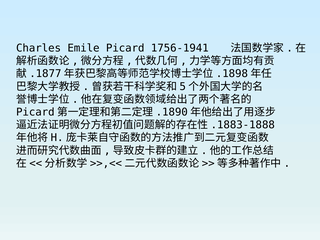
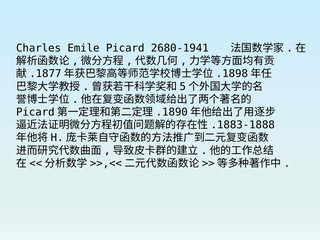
1756-1941: 1756-1941 -> 2680-1941
